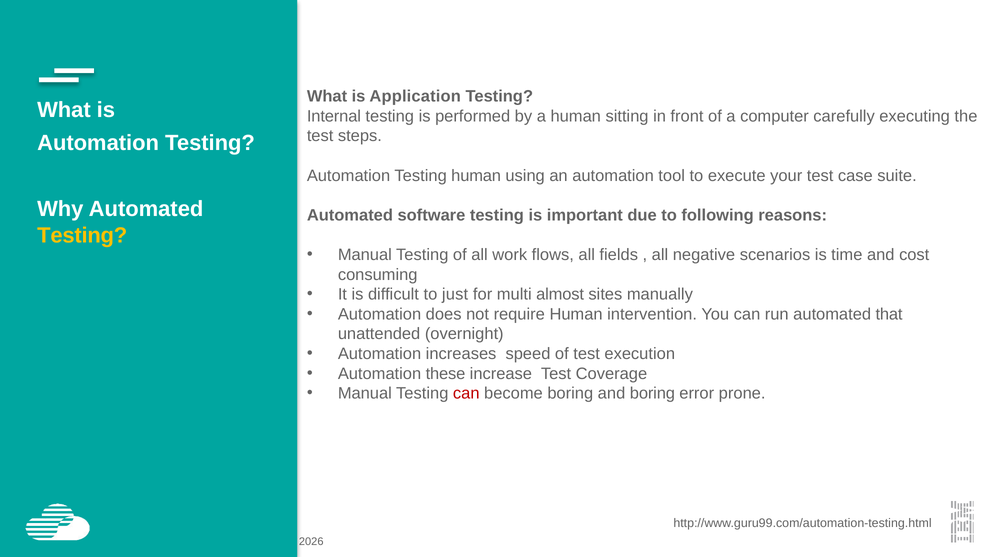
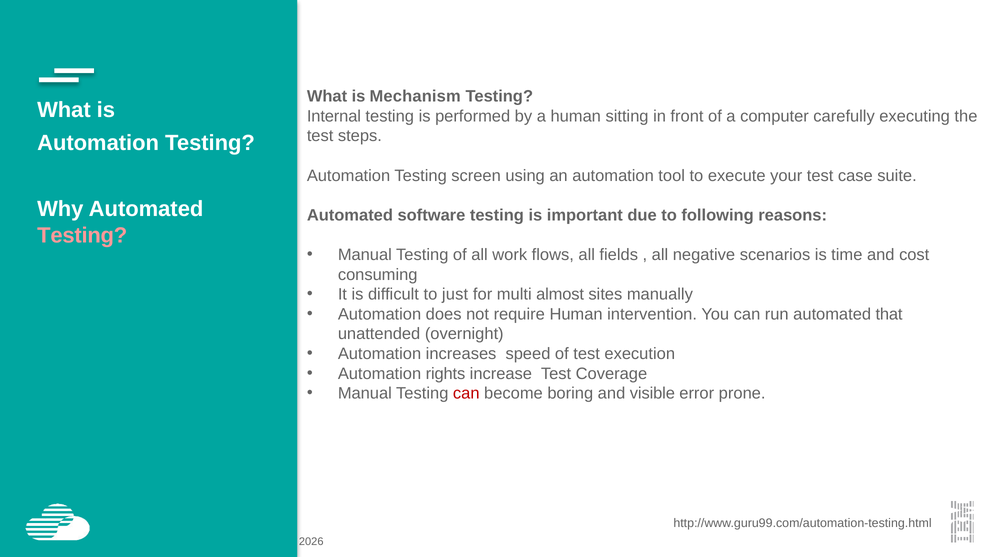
Application: Application -> Mechanism
Testing human: human -> screen
Testing at (82, 236) colour: yellow -> pink
these: these -> rights
and boring: boring -> visible
